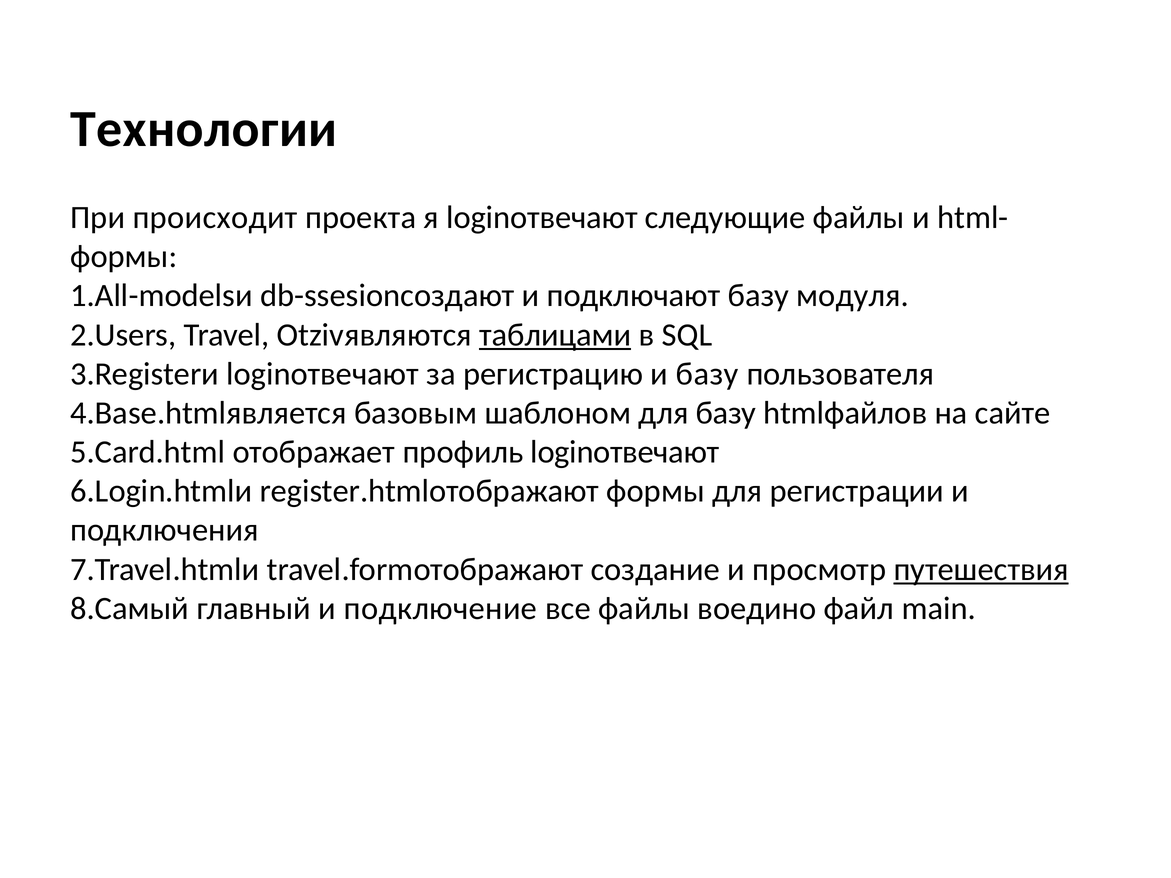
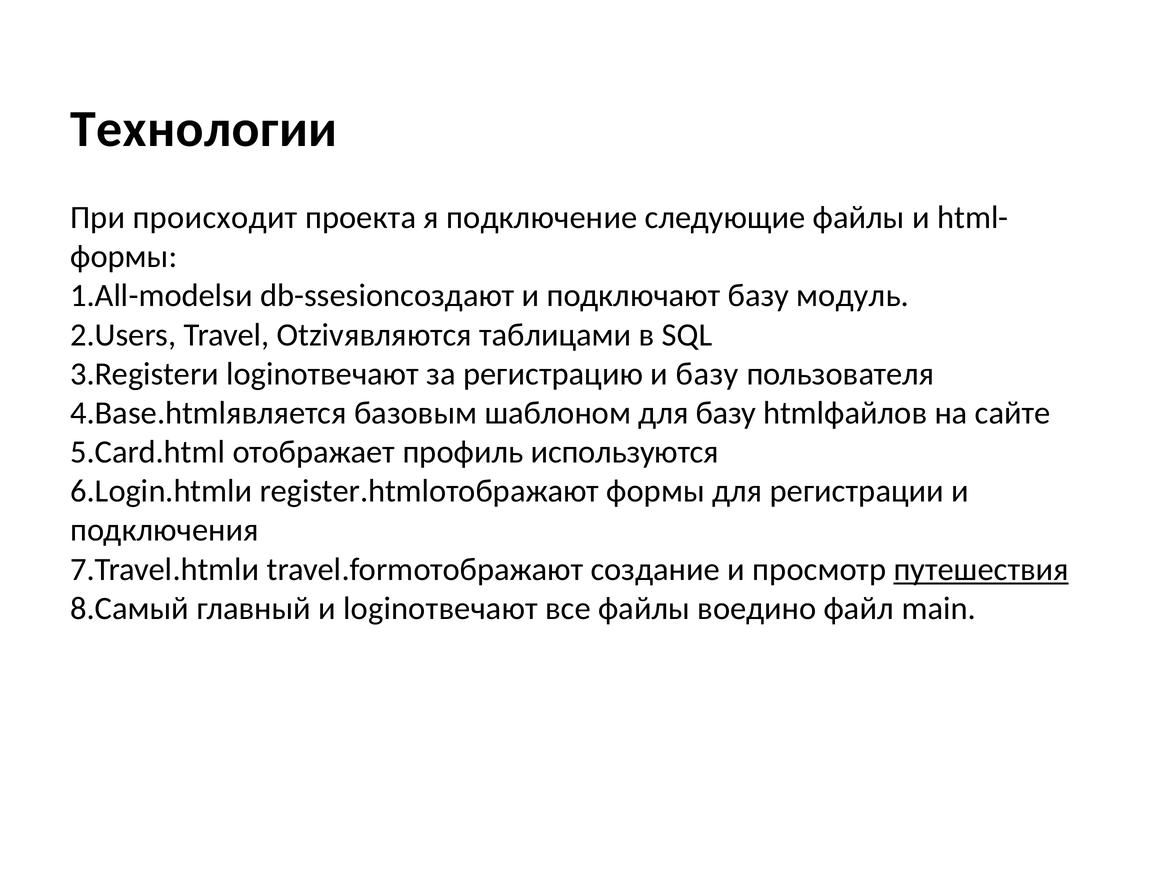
я loginотвечают: loginотвечают -> подключение
модуля: модуля -> модуль
таблицами underline: present -> none
профиль loginотвечают: loginотвечают -> используются
и подключение: подключение -> loginотвечают
